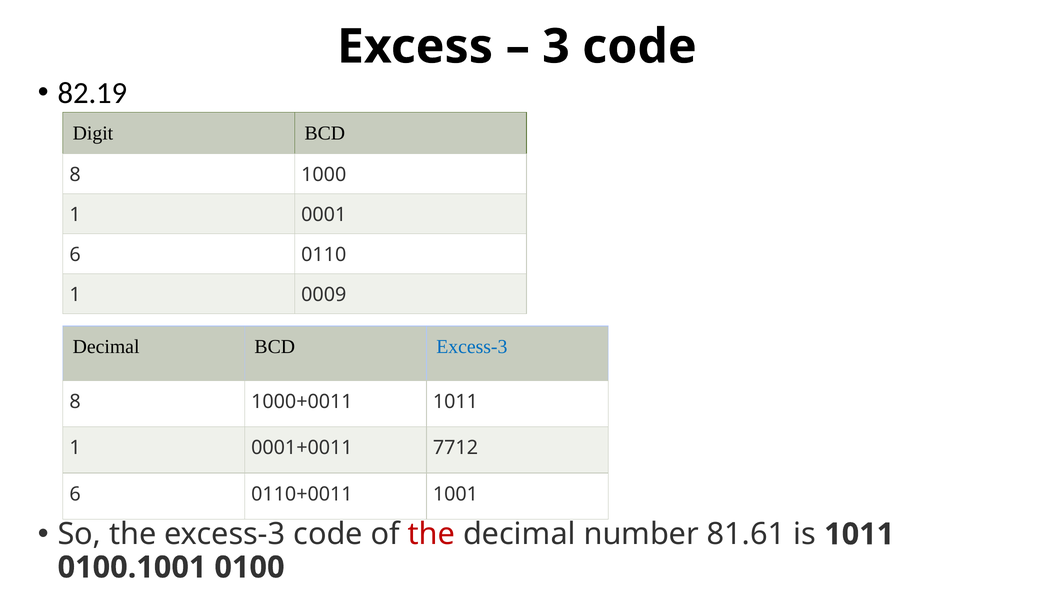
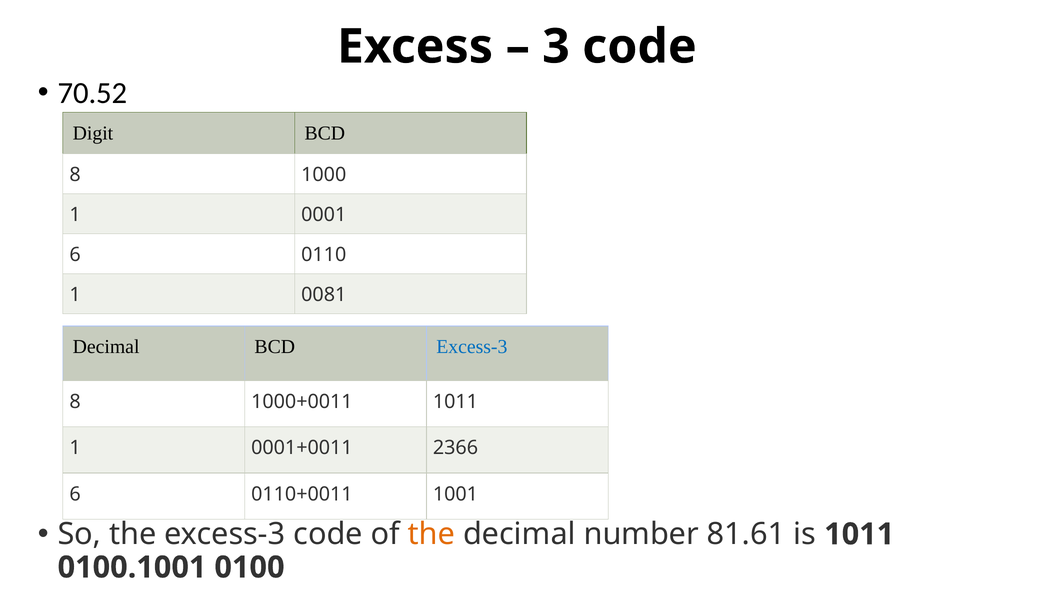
82.19: 82.19 -> 70.52
0009: 0009 -> 0081
7712: 7712 -> 2366
the at (431, 535) colour: red -> orange
